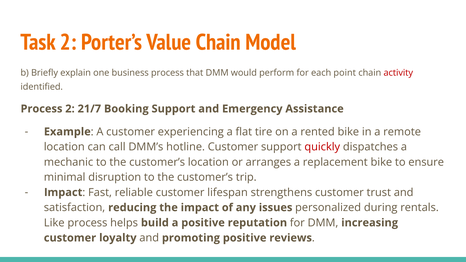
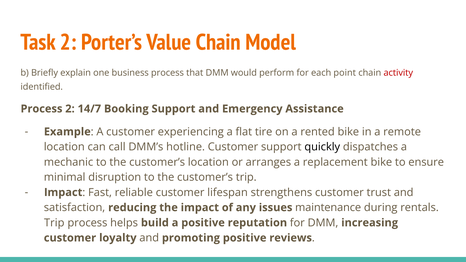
21/7: 21/7 -> 14/7
quickly colour: red -> black
personalized: personalized -> maintenance
Like at (54, 223): Like -> Trip
